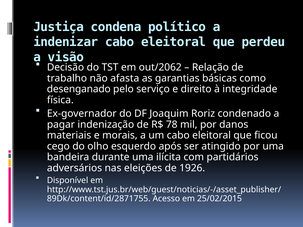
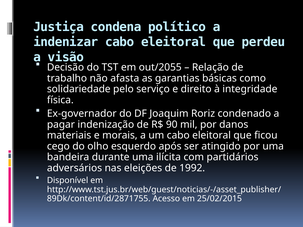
out/2062: out/2062 -> out/2055
desenganado: desenganado -> solidariedade
78: 78 -> 90
1926: 1926 -> 1992
